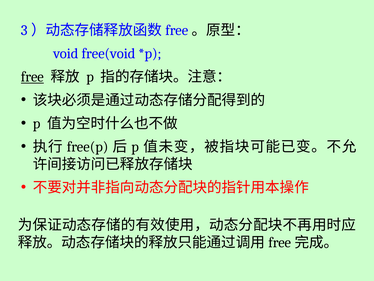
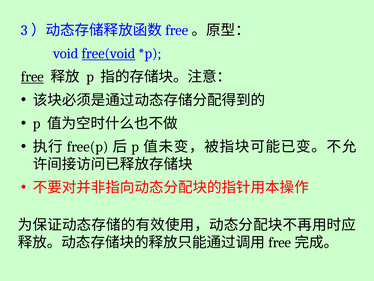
free(void underline: none -> present
